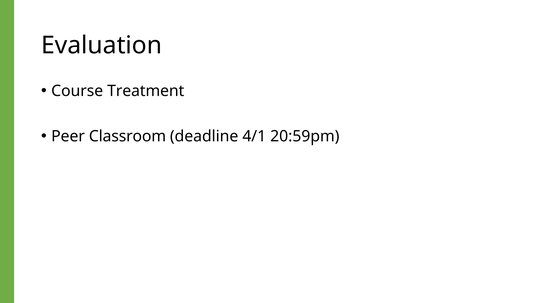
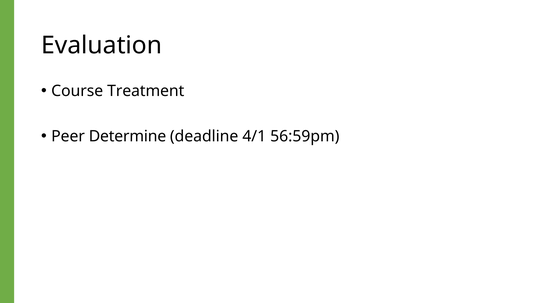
Classroom: Classroom -> Determine
20:59pm: 20:59pm -> 56:59pm
